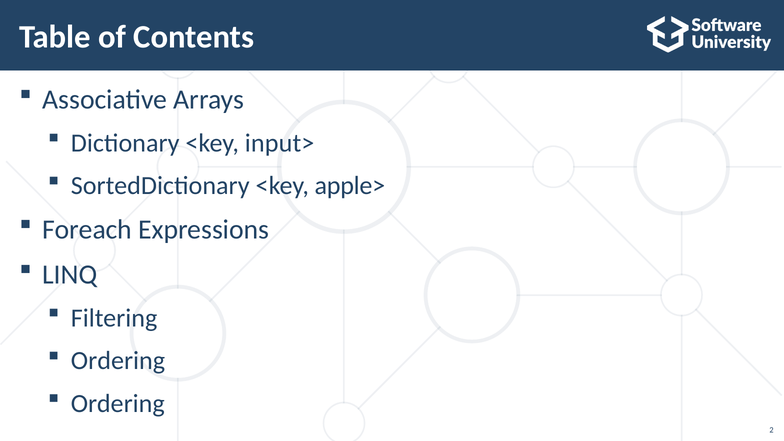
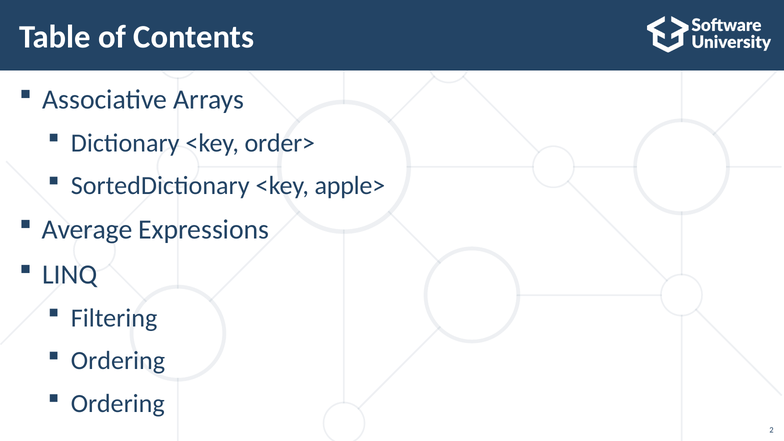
input>: input> -> order>
Foreach: Foreach -> Average
